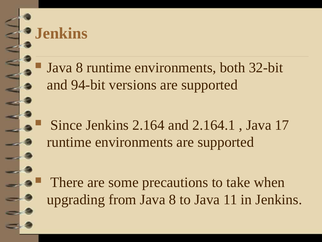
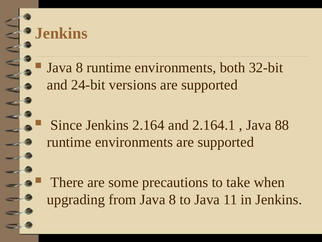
94-bit: 94-bit -> 24-bit
17: 17 -> 88
